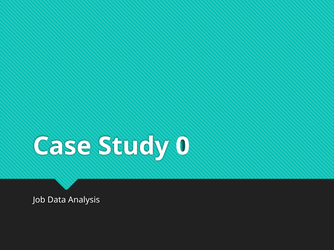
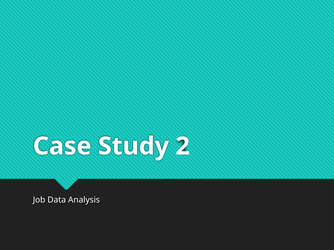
0: 0 -> 2
